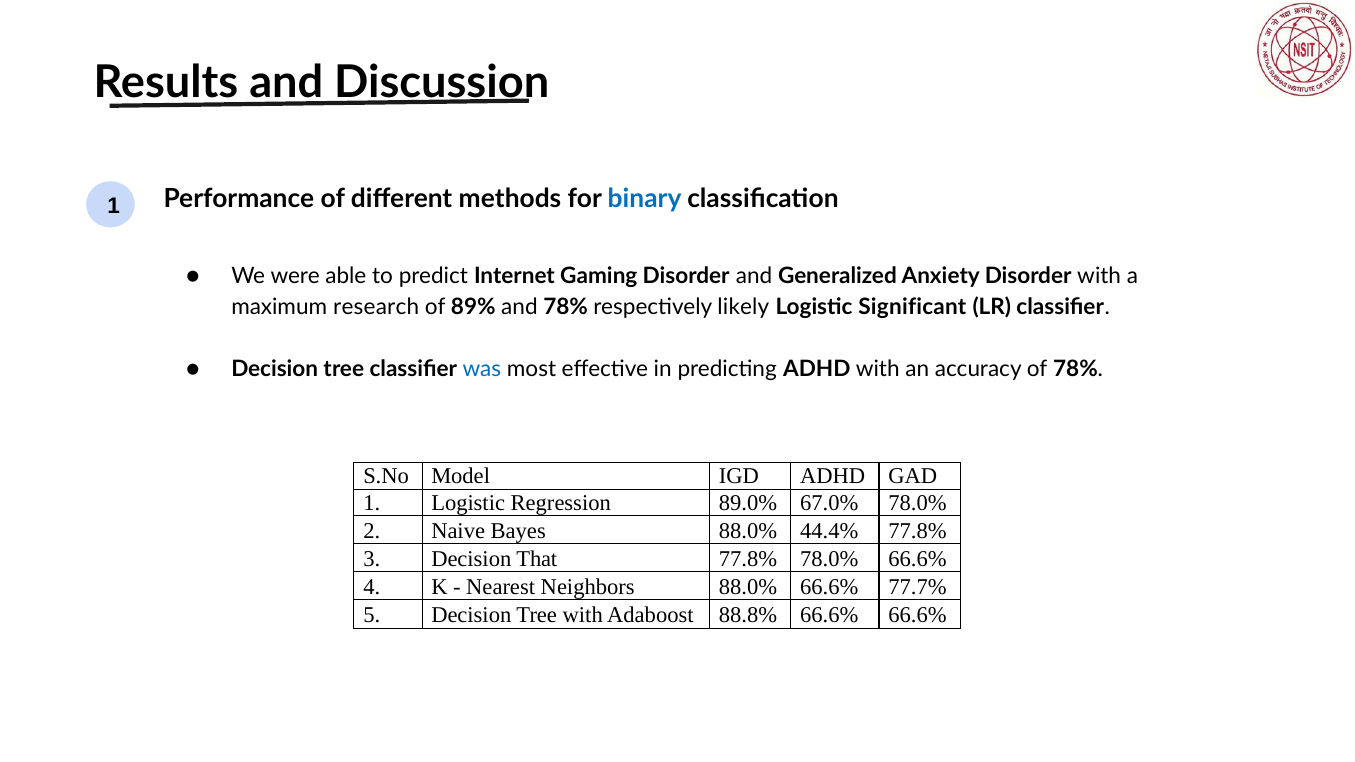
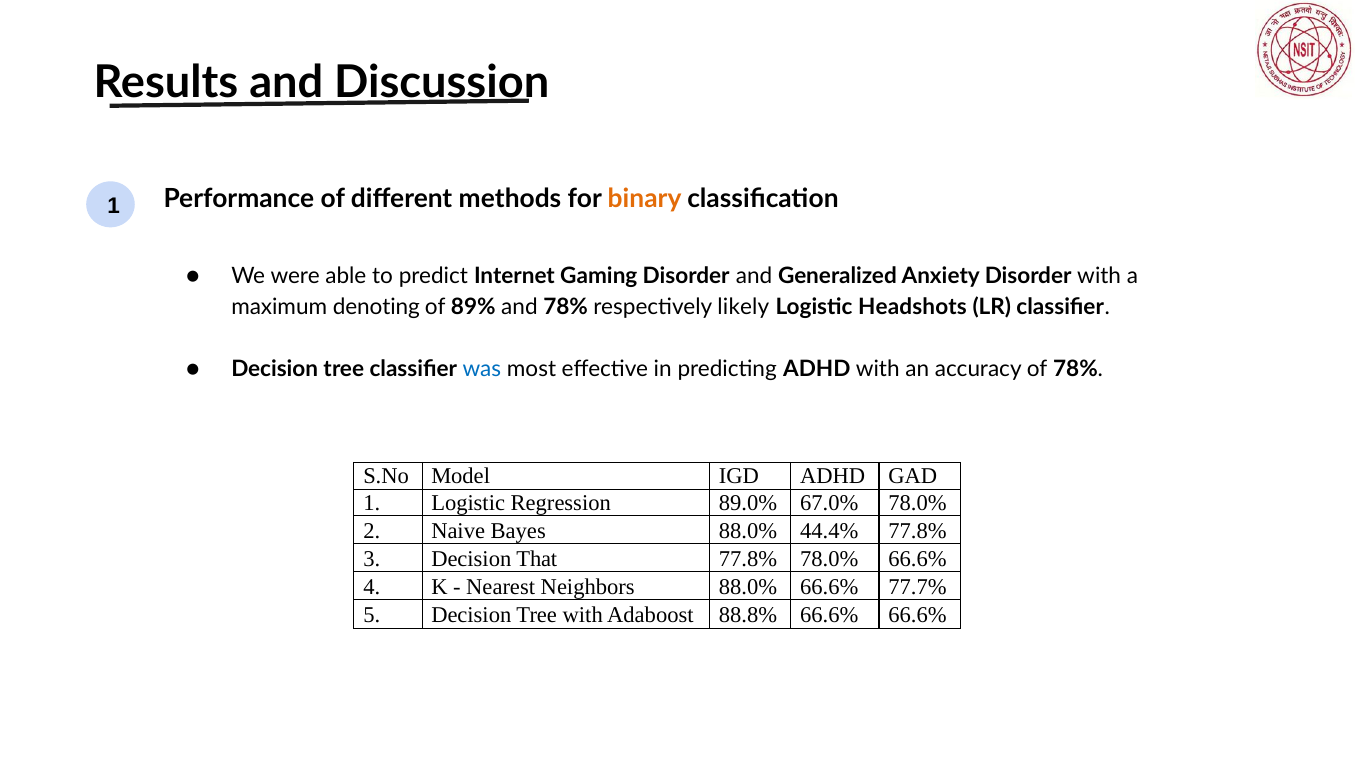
binary colour: blue -> orange
research: research -> denoting
Significant: Significant -> Headshots
